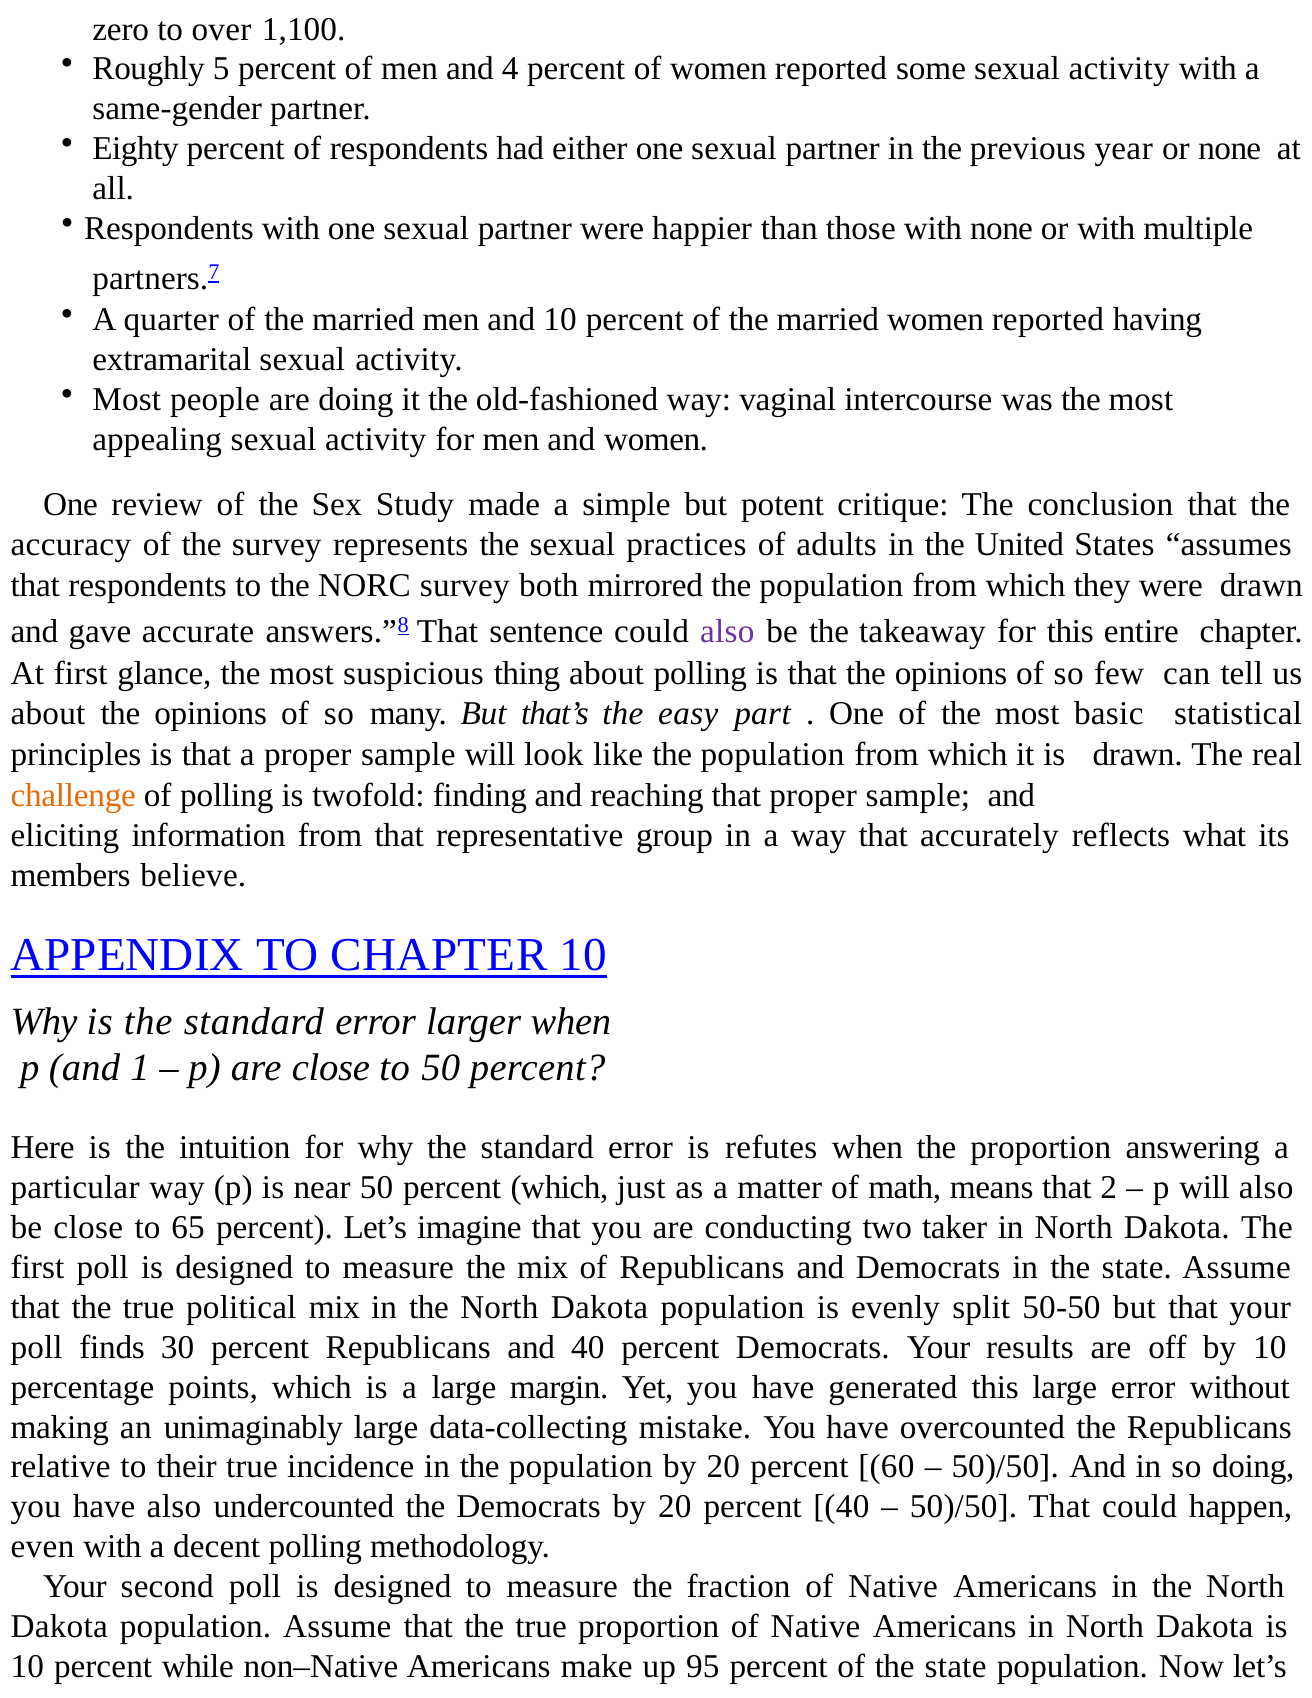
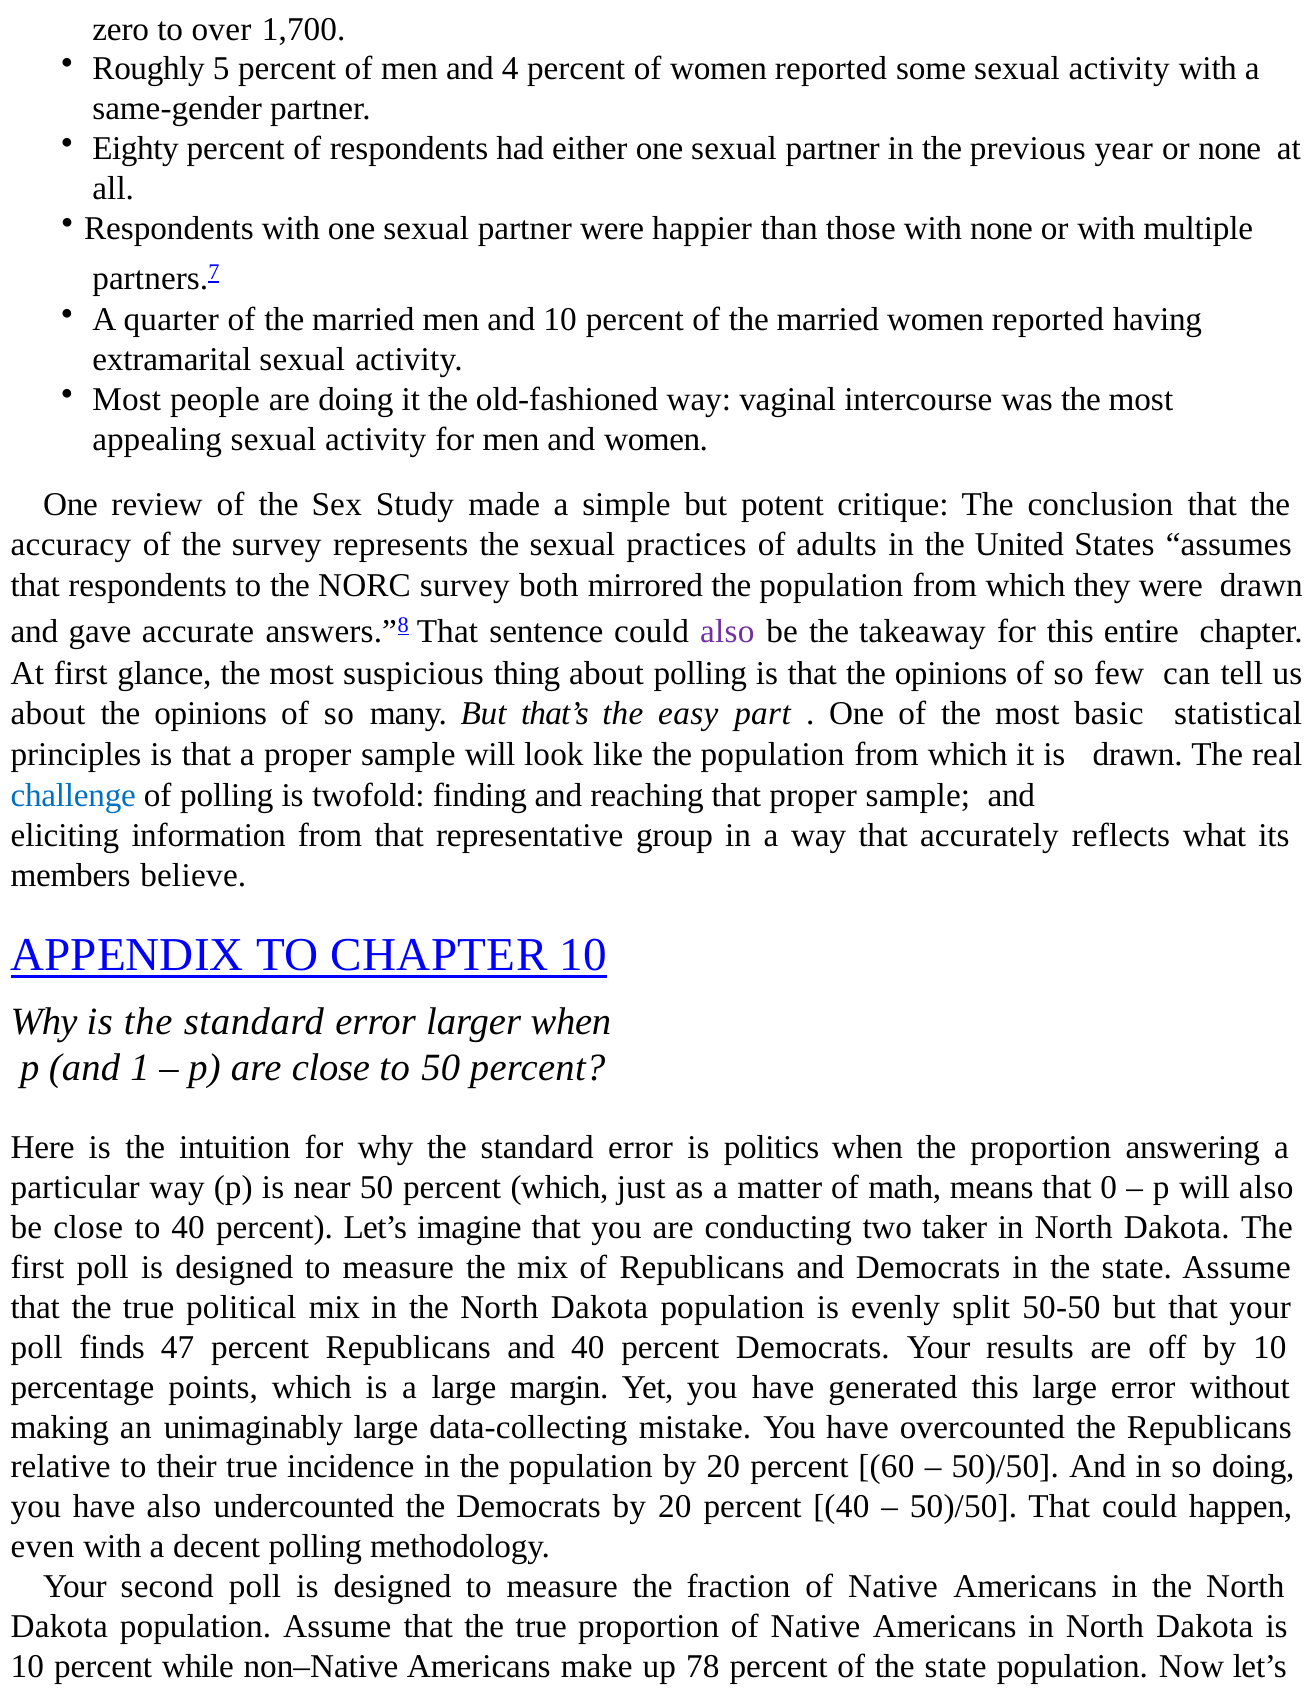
1,100: 1,100 -> 1,700
challenge colour: orange -> blue
refutes: refutes -> politics
2: 2 -> 0
to 65: 65 -> 40
30: 30 -> 47
95: 95 -> 78
